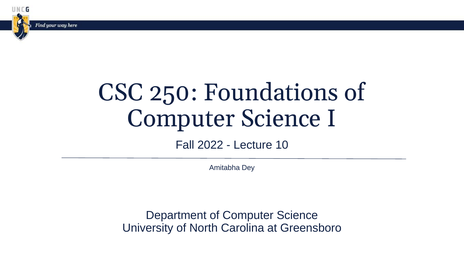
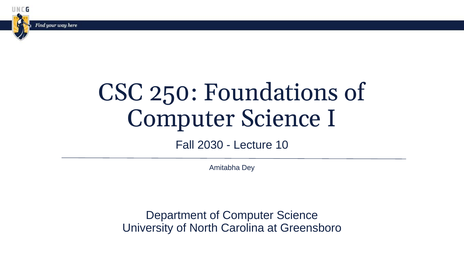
2022: 2022 -> 2030
